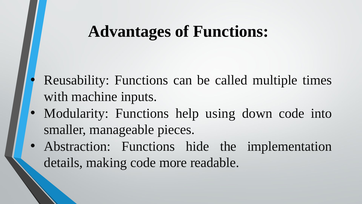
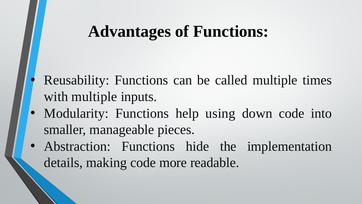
with machine: machine -> multiple
